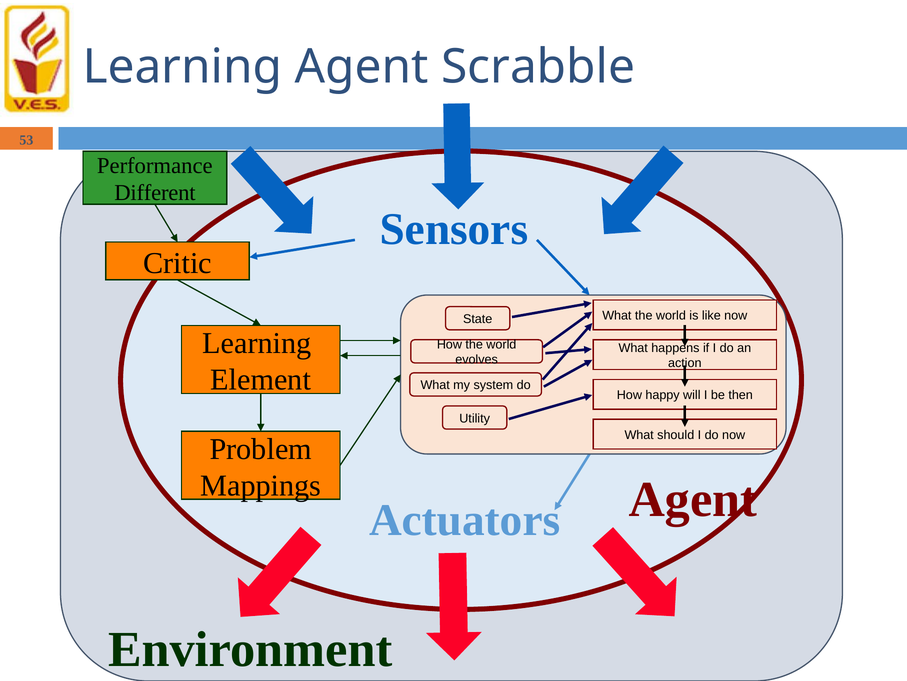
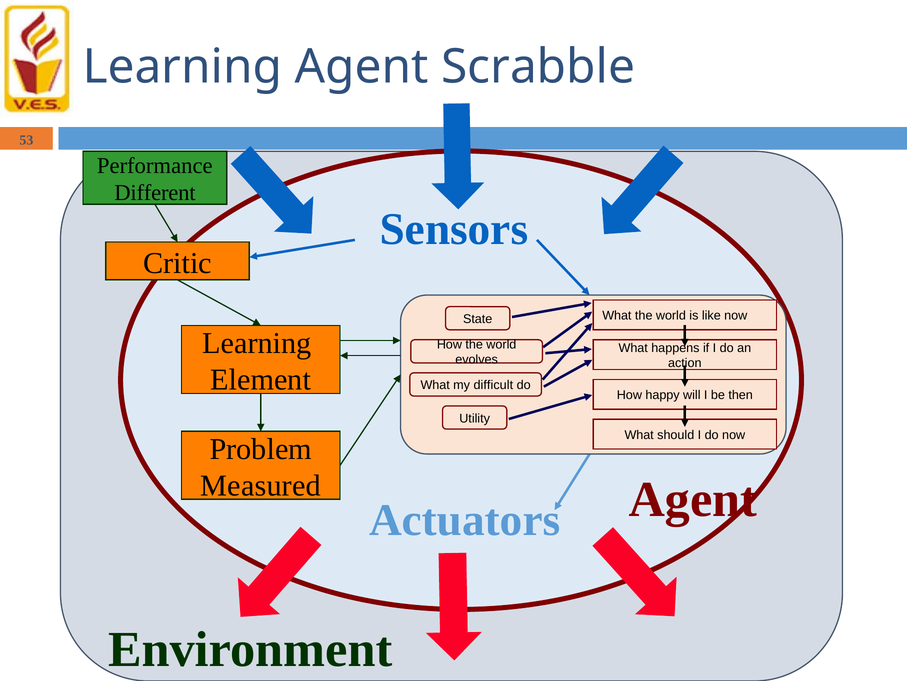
system: system -> difficult
Mappings: Mappings -> Measured
